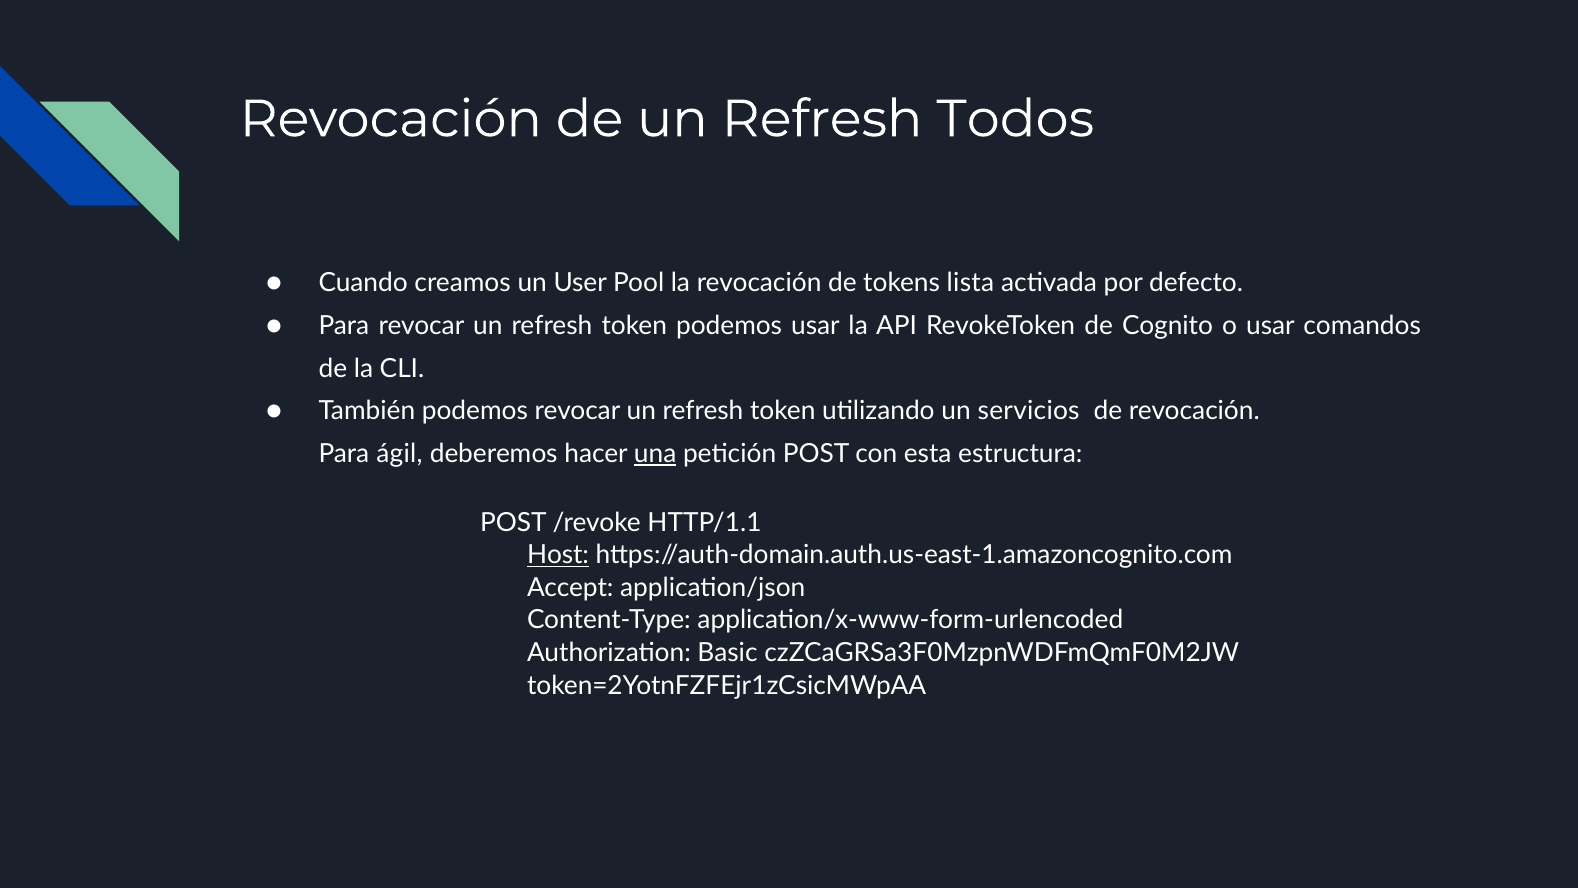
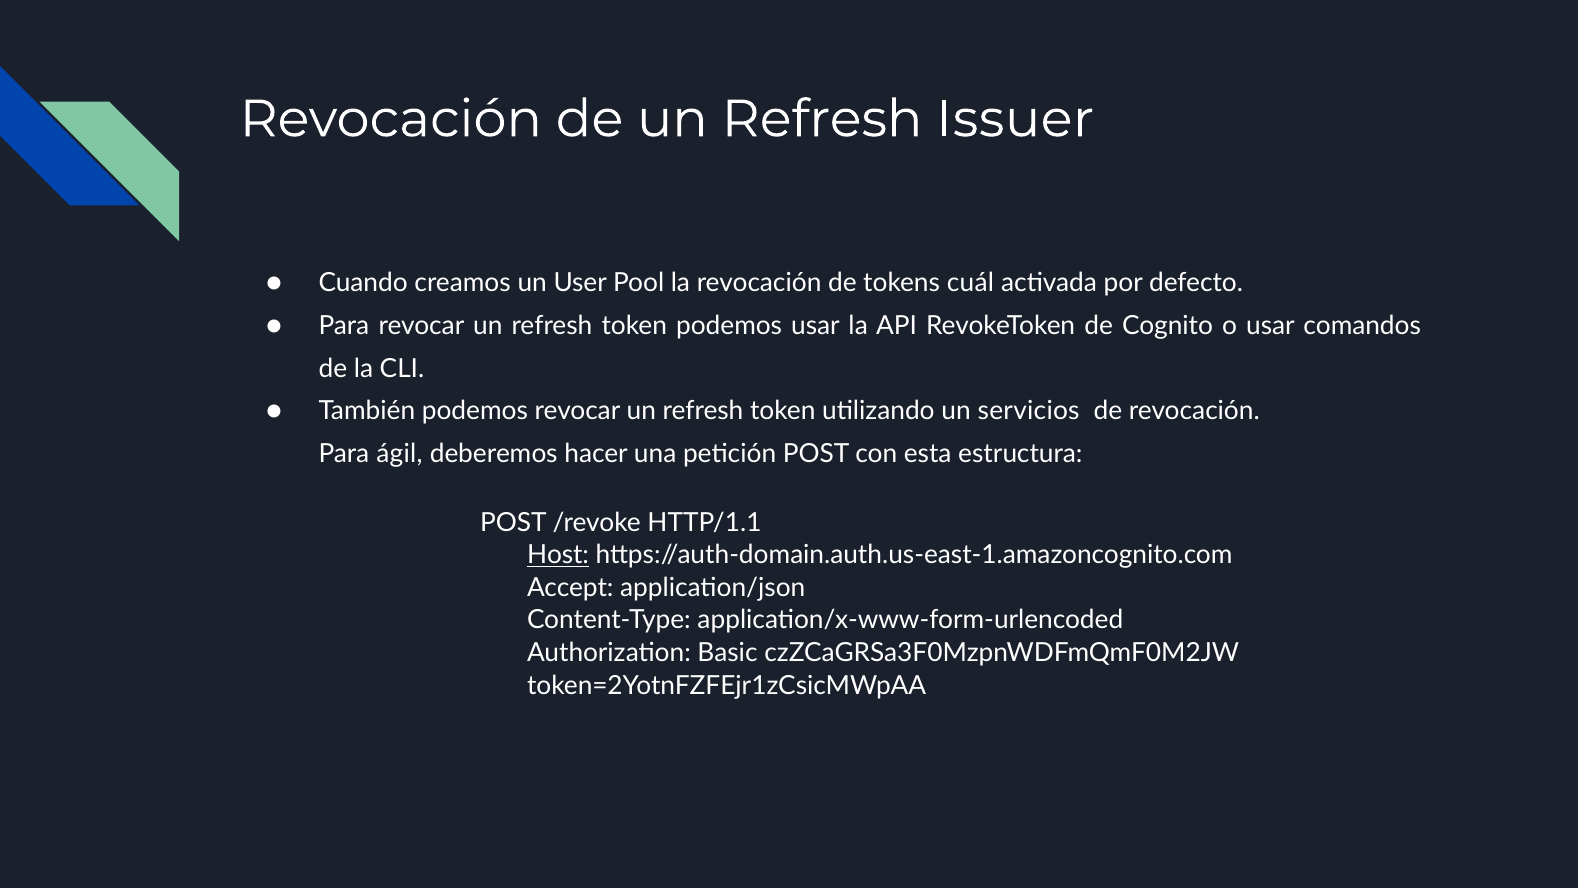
Todos: Todos -> Issuer
lista: lista -> cuál
una underline: present -> none
